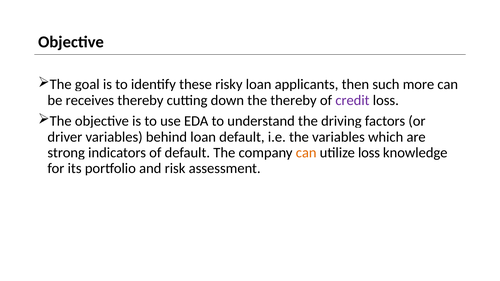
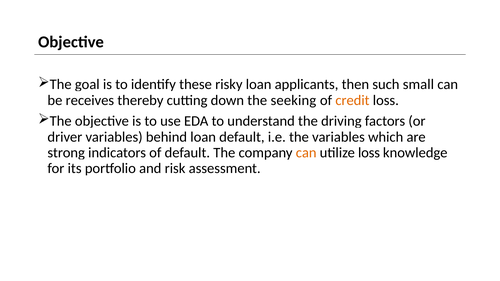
more: more -> small
the thereby: thereby -> seeking
credit colour: purple -> orange
